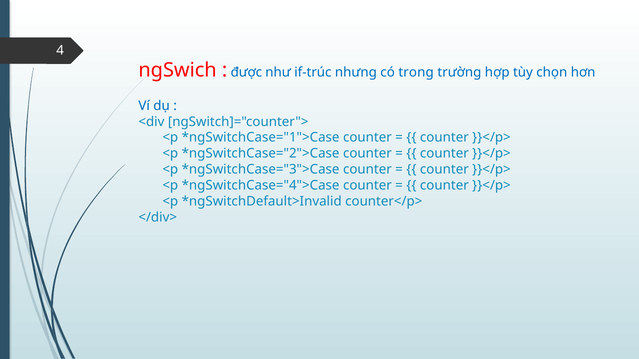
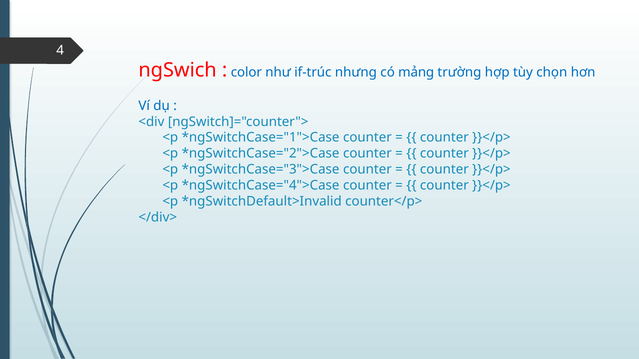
được: được -> color
trong: trong -> mảng
